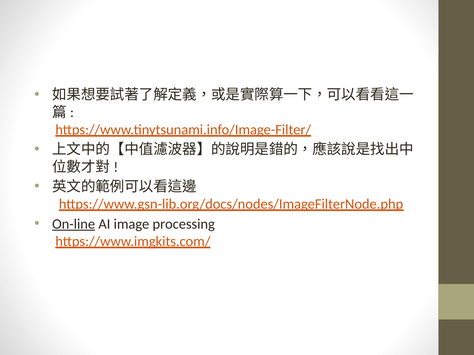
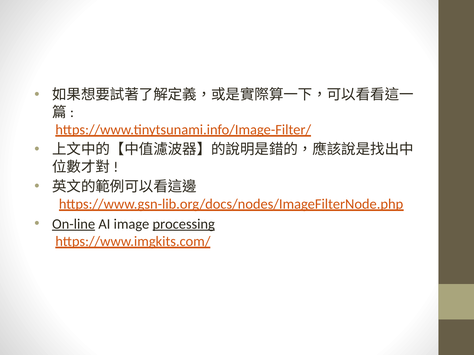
processing underline: none -> present
